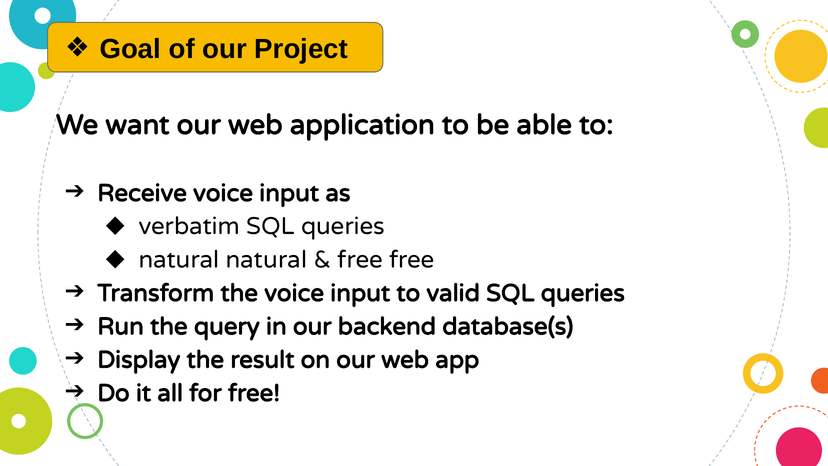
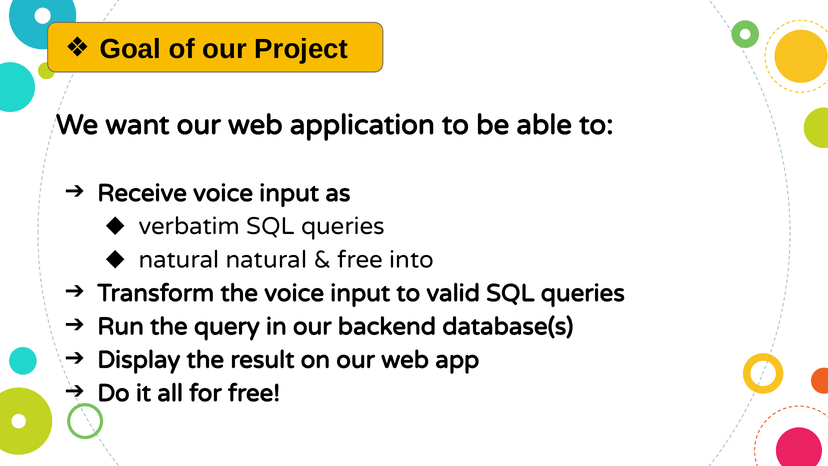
free free: free -> into
